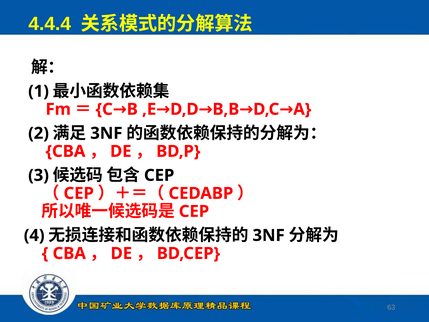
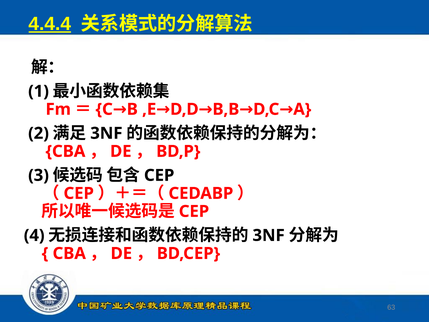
4.4.4 underline: none -> present
